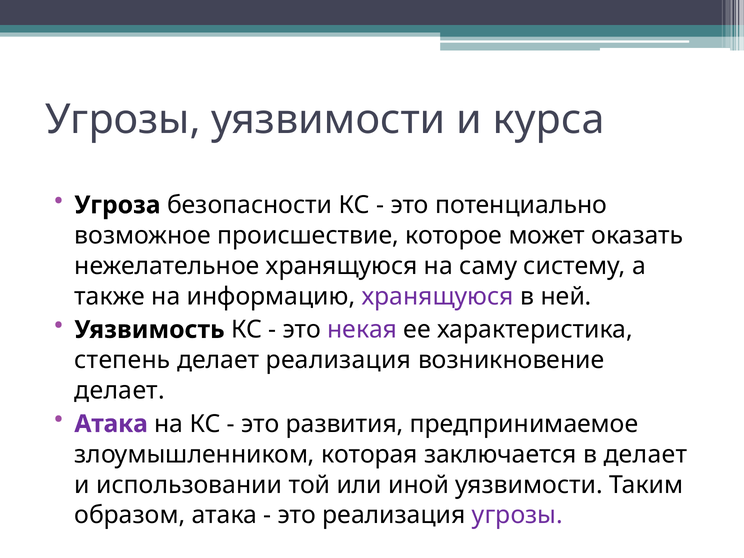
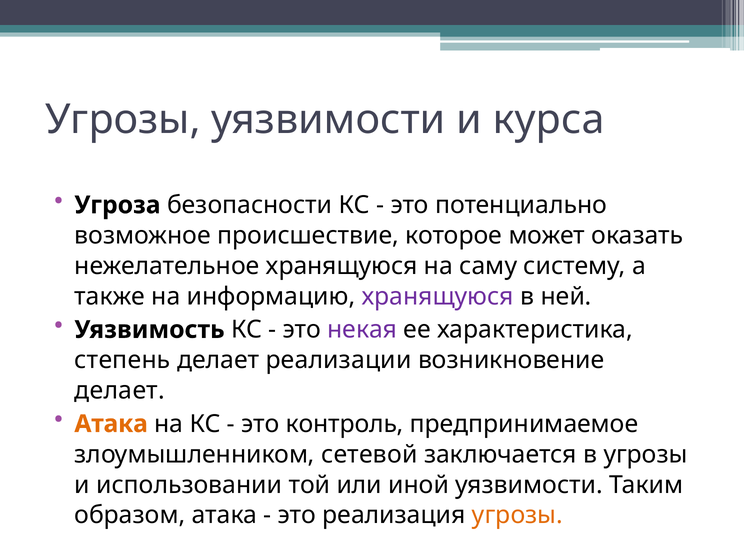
делает реализация: реализация -> реализации
Атака at (111, 424) colour: purple -> orange
развития: развития -> контроль
которая: которая -> сетевой
в делает: делает -> угрозы
угрозы at (517, 515) colour: purple -> orange
